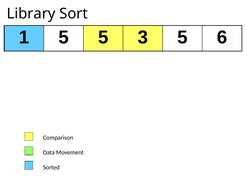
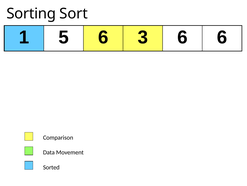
Library: Library -> Sorting
5 5: 5 -> 6
3 5: 5 -> 6
